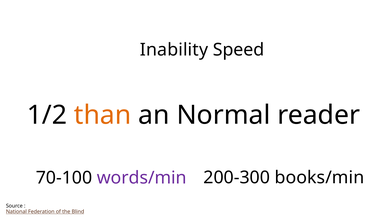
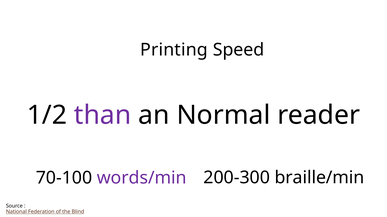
Inability: Inability -> Printing
than colour: orange -> purple
books/min: books/min -> braille/min
